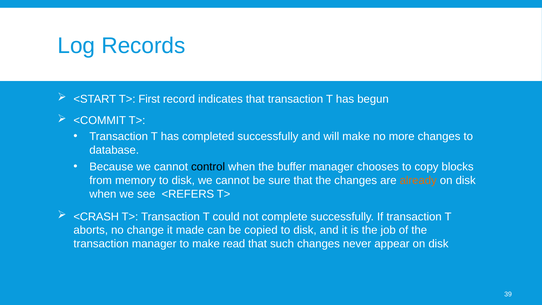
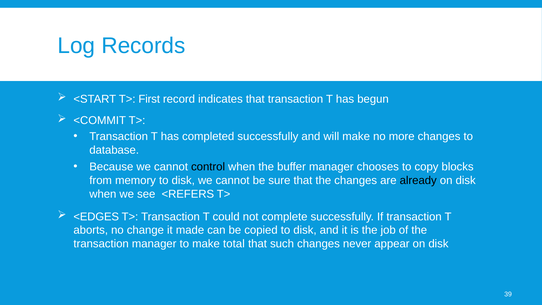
already colour: orange -> black
<CRASH: <CRASH -> <EDGES
read: read -> total
